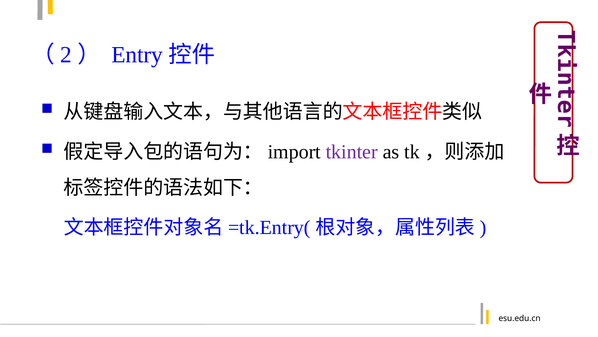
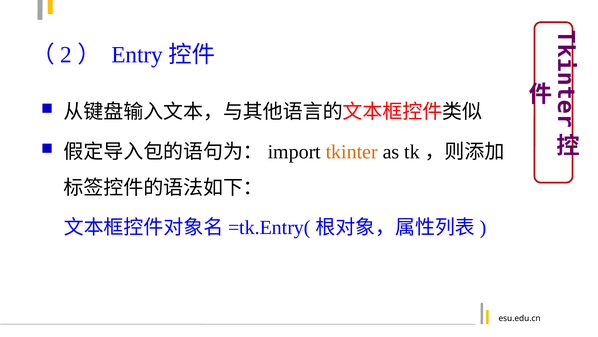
tkinter colour: purple -> orange
